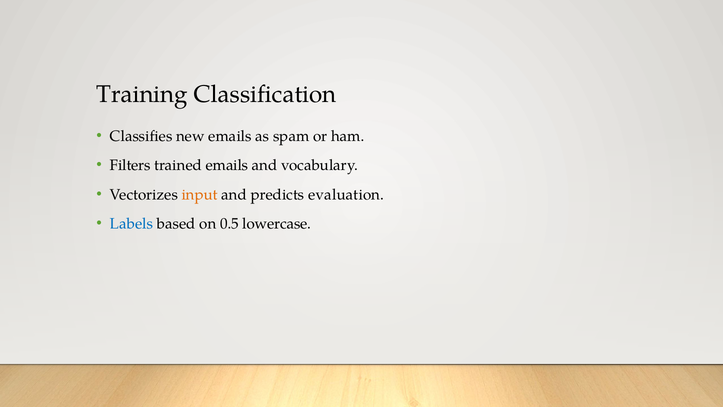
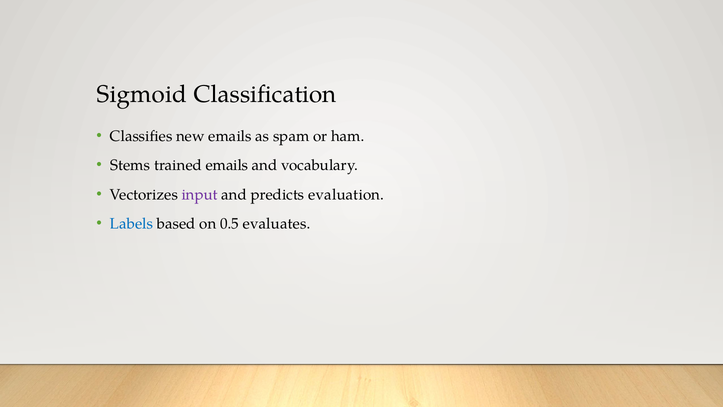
Training: Training -> Sigmoid
Filters: Filters -> Stems
input colour: orange -> purple
lowercase: lowercase -> evaluates
